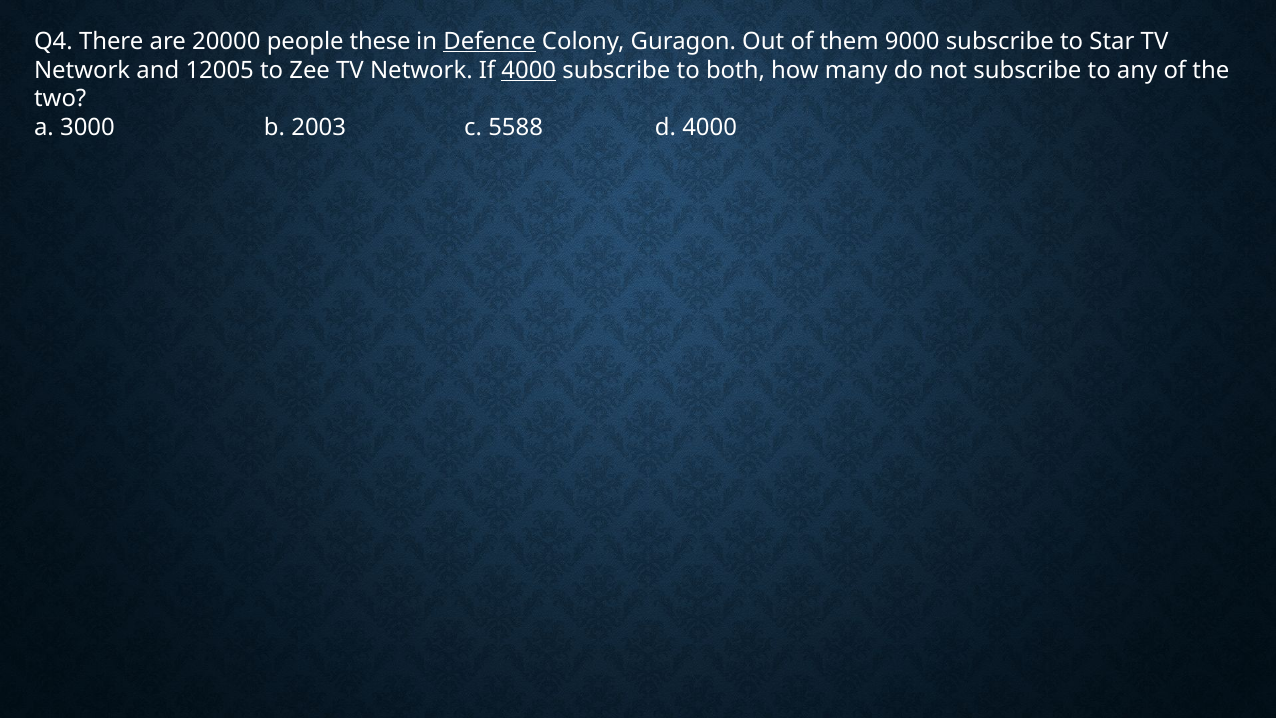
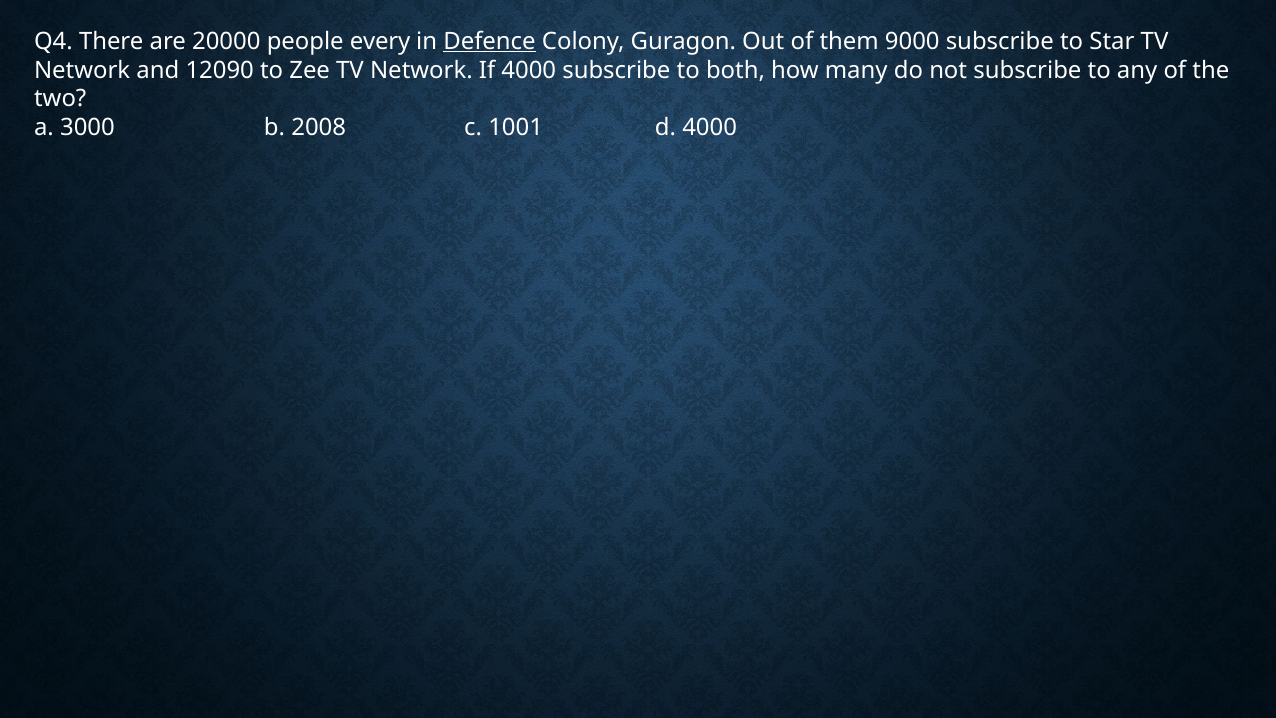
these: these -> every
12005: 12005 -> 12090
4000 at (529, 70) underline: present -> none
2003: 2003 -> 2008
5588: 5588 -> 1001
